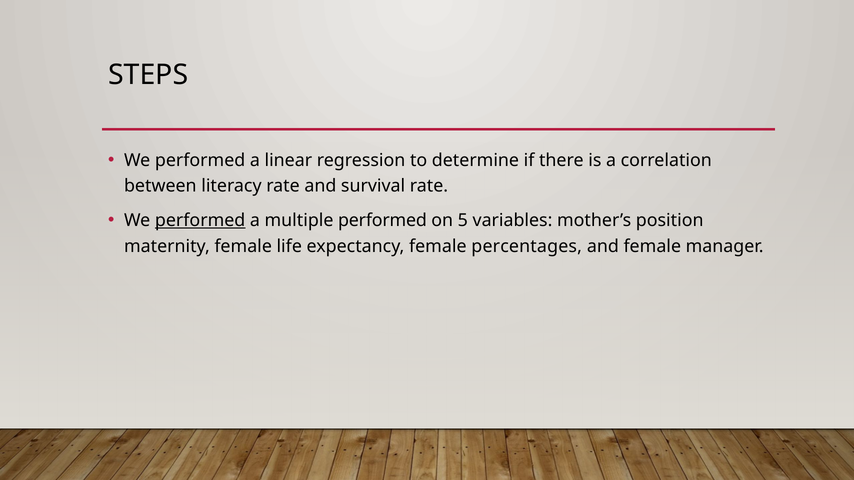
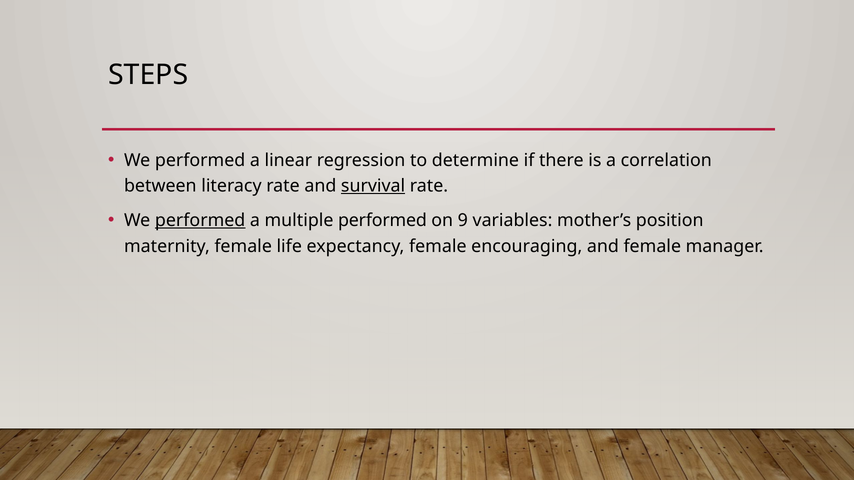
survival underline: none -> present
5: 5 -> 9
percentages: percentages -> encouraging
